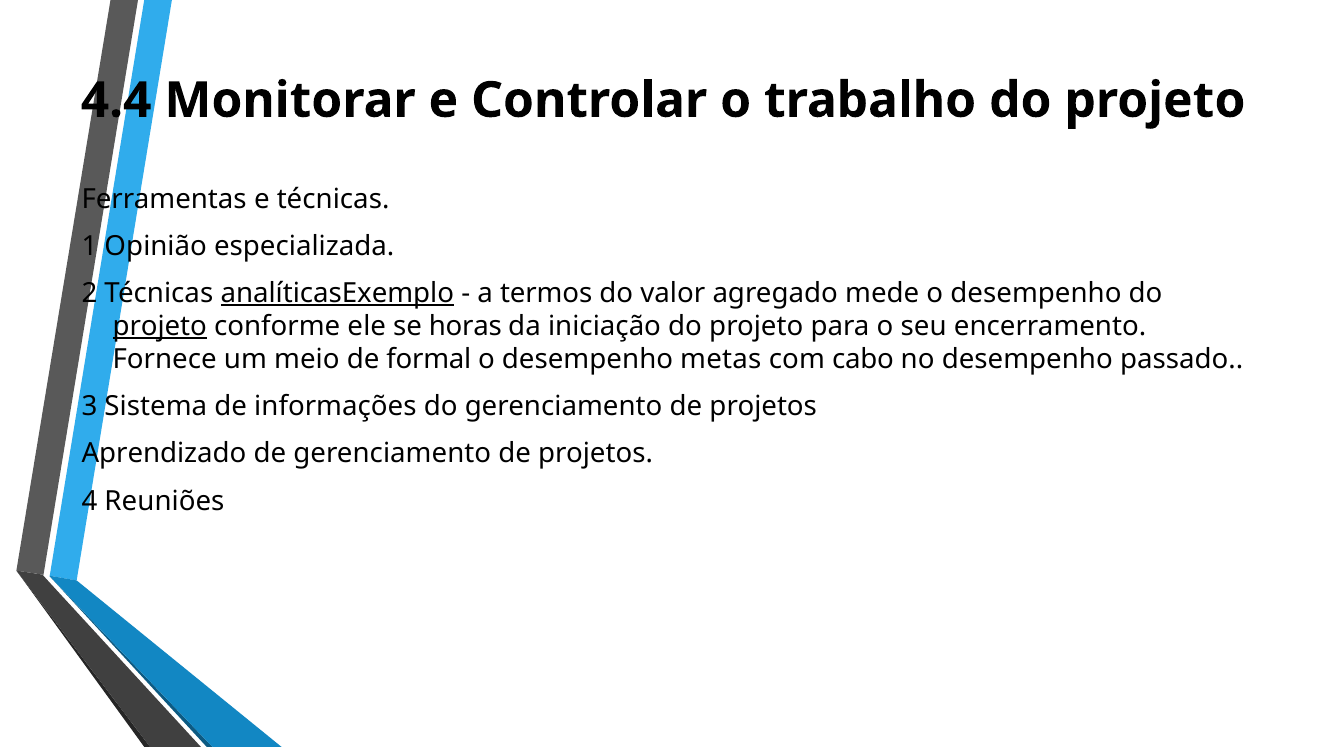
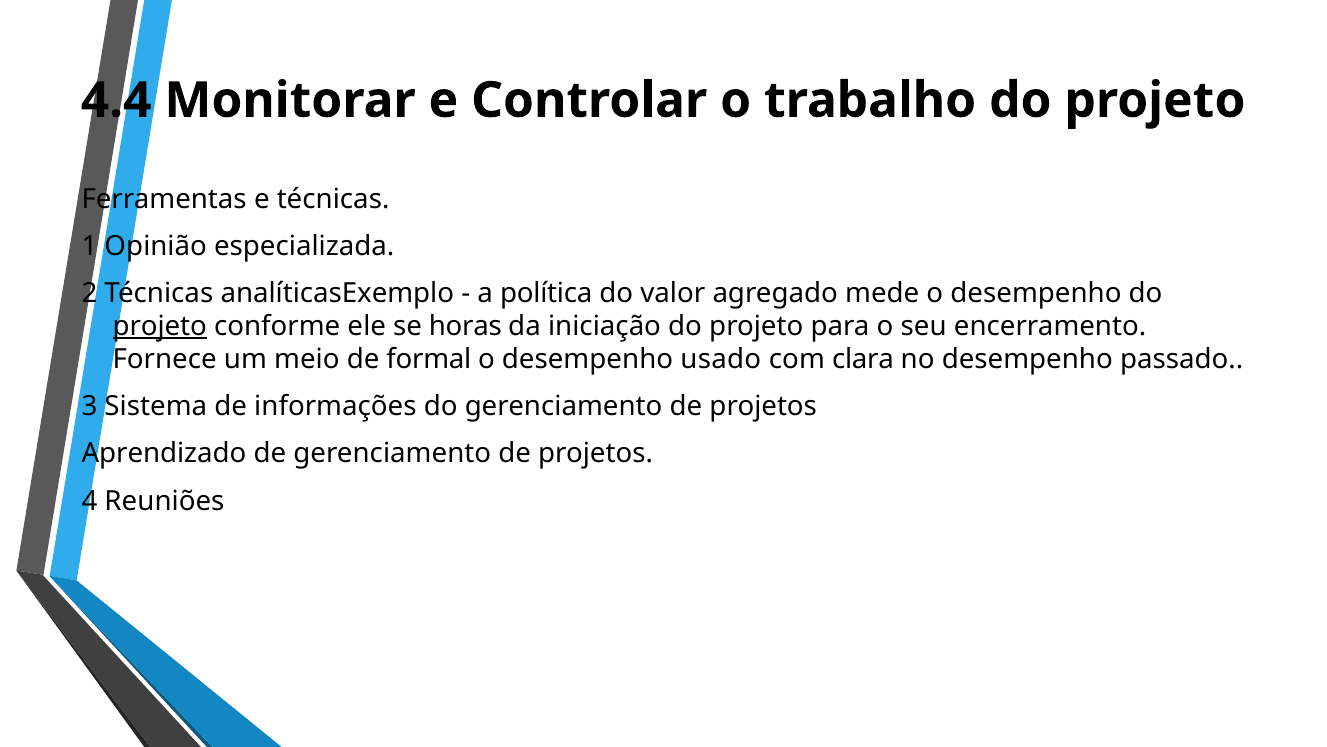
analíticasExemplo underline: present -> none
termos: termos -> política
metas: metas -> usado
cabo: cabo -> clara
